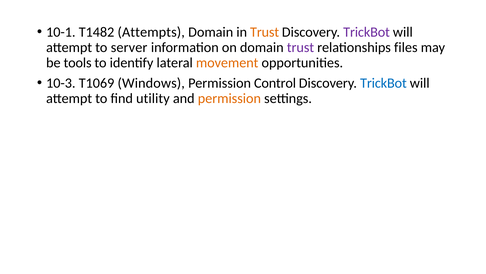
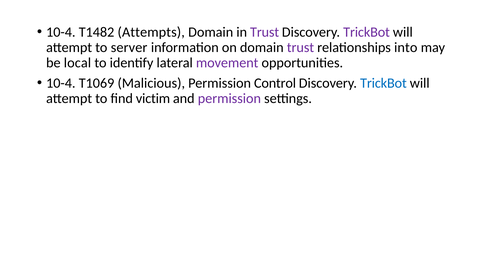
10-1 at (61, 32): 10-1 -> 10-4
Trust at (265, 32) colour: orange -> purple
files: files -> into
tools: tools -> local
movement colour: orange -> purple
10-3 at (61, 83): 10-3 -> 10-4
Windows: Windows -> Malicious
utility: utility -> victim
permission at (229, 98) colour: orange -> purple
